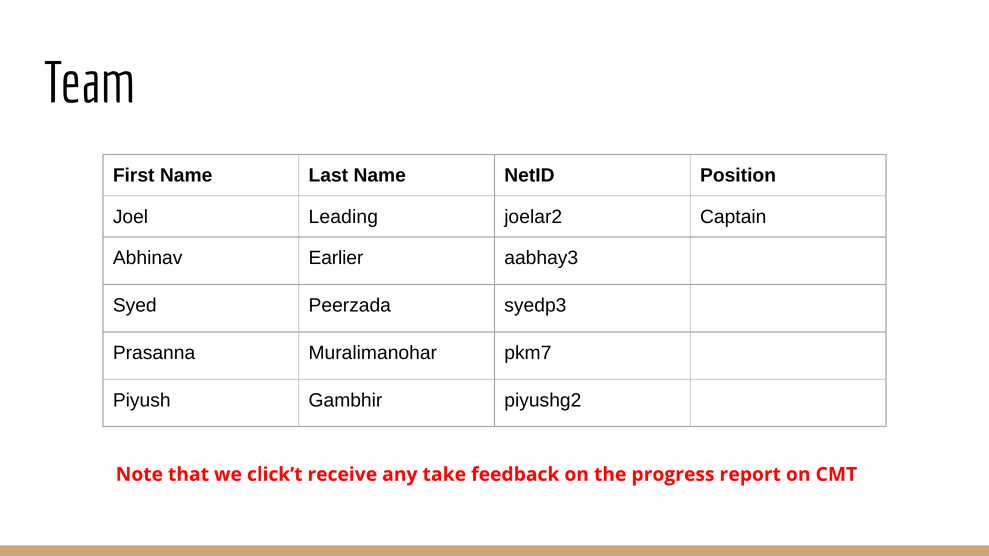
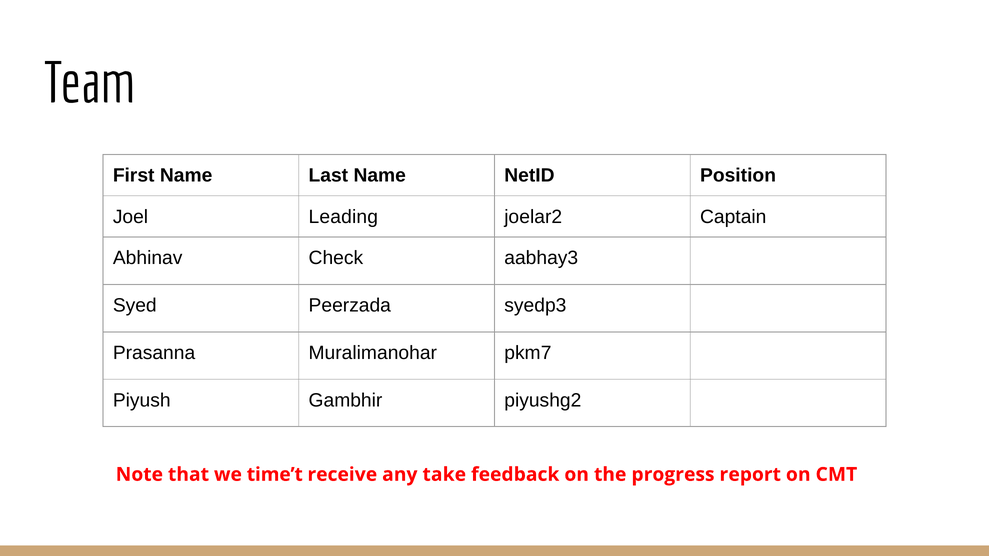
Earlier: Earlier -> Check
click’t: click’t -> time’t
